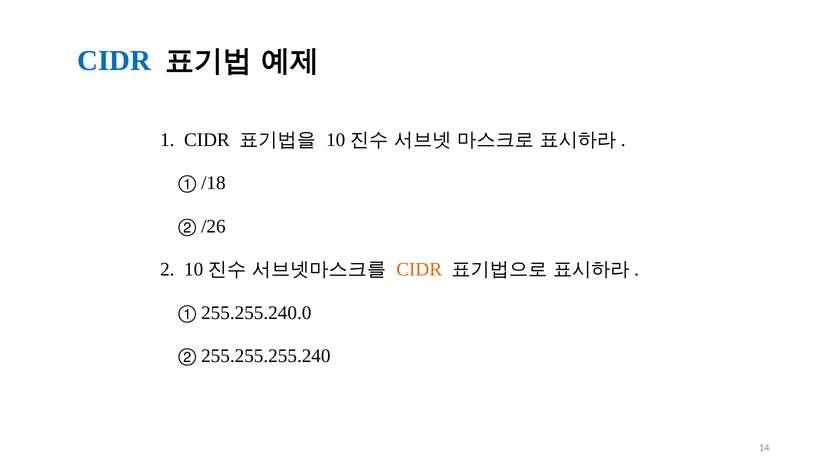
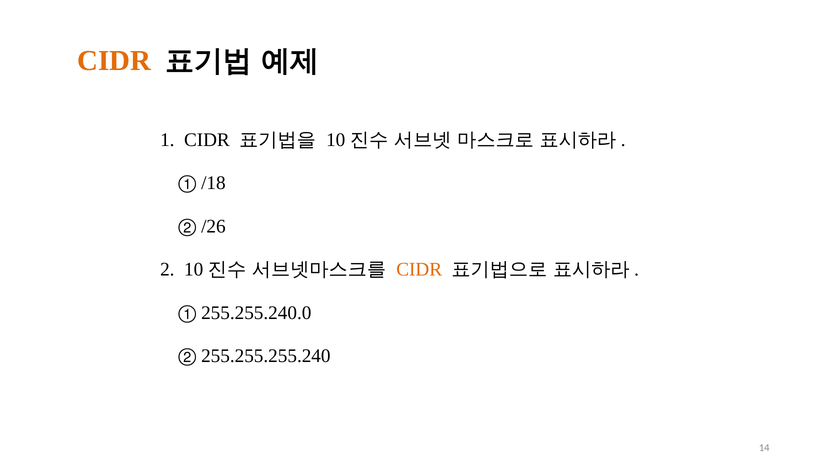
CIDR at (114, 61) colour: blue -> orange
